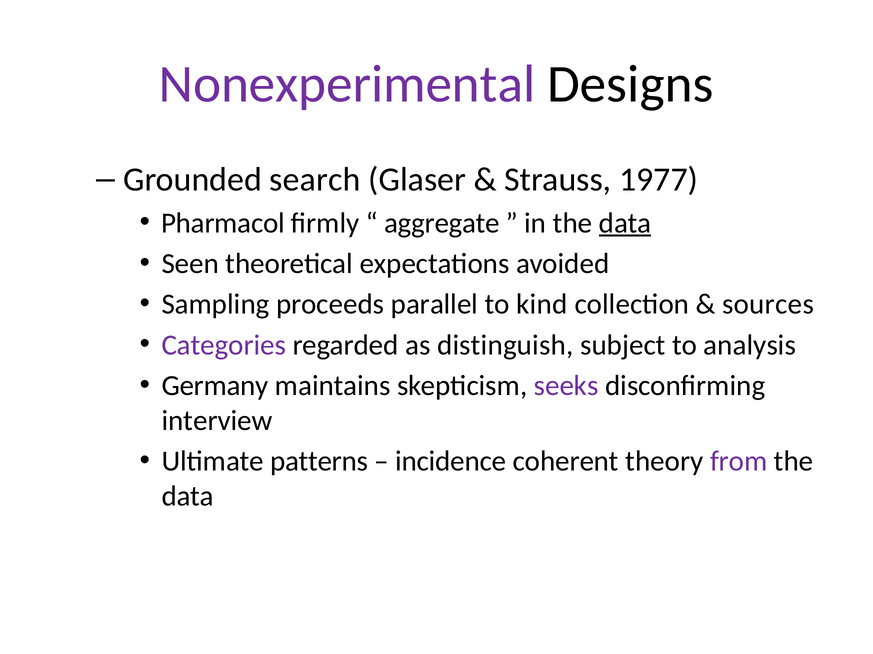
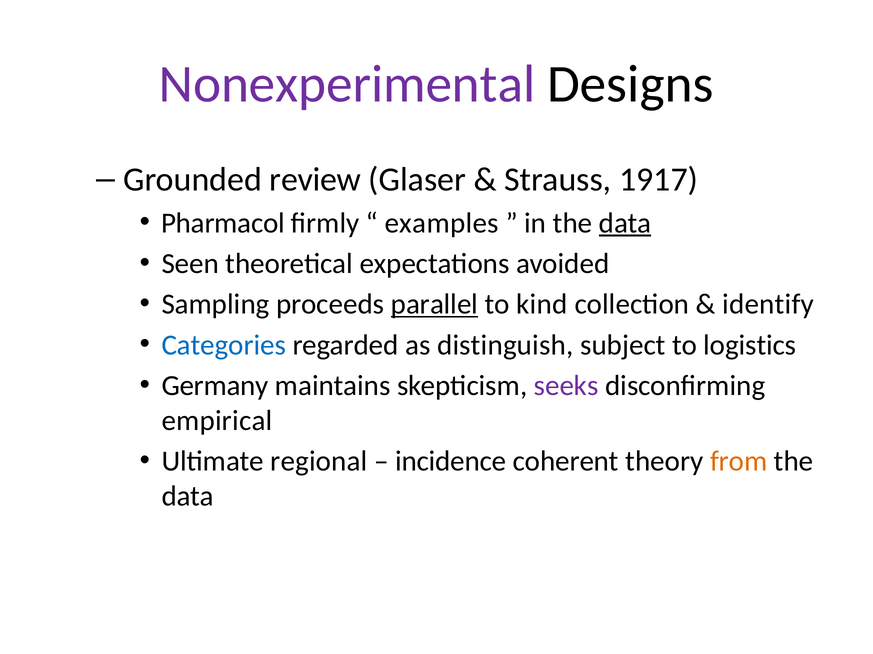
search: search -> review
1977: 1977 -> 1917
aggregate: aggregate -> examples
parallel underline: none -> present
sources: sources -> identify
Categories colour: purple -> blue
analysis: analysis -> logistics
interview: interview -> empirical
patterns: patterns -> regional
from colour: purple -> orange
